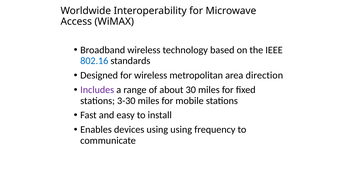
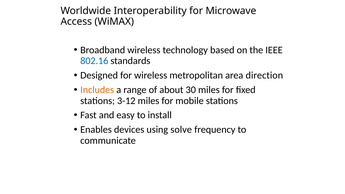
Includes colour: purple -> orange
3-30: 3-30 -> 3-12
using using: using -> solve
